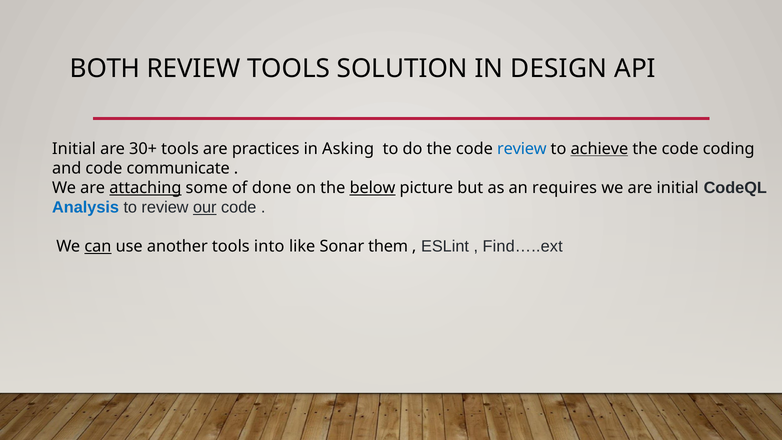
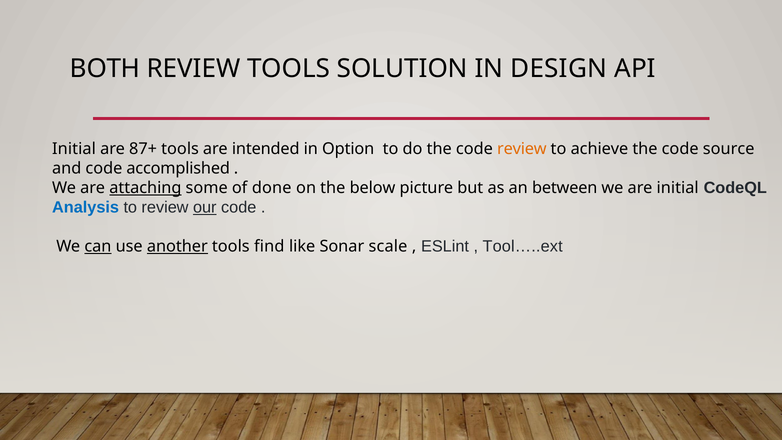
30+: 30+ -> 87+
practices: practices -> intended
Asking: Asking -> Option
review at (522, 149) colour: blue -> orange
achieve underline: present -> none
coding: coding -> source
communicate: communicate -> accomplished
below underline: present -> none
requires: requires -> between
another underline: none -> present
into: into -> find
them: them -> scale
Find…..ext: Find…..ext -> Tool…..ext
